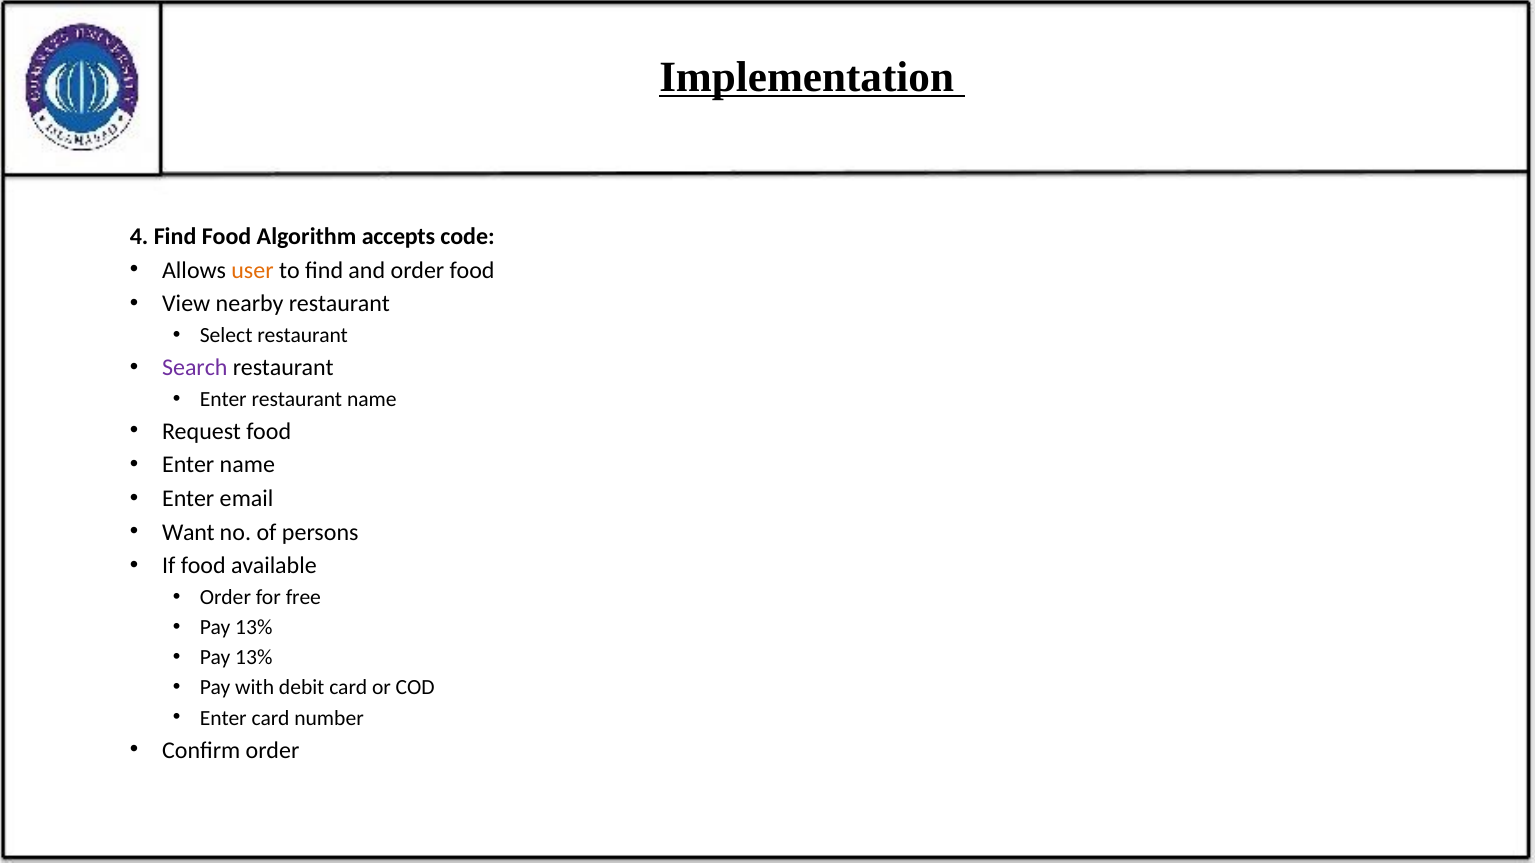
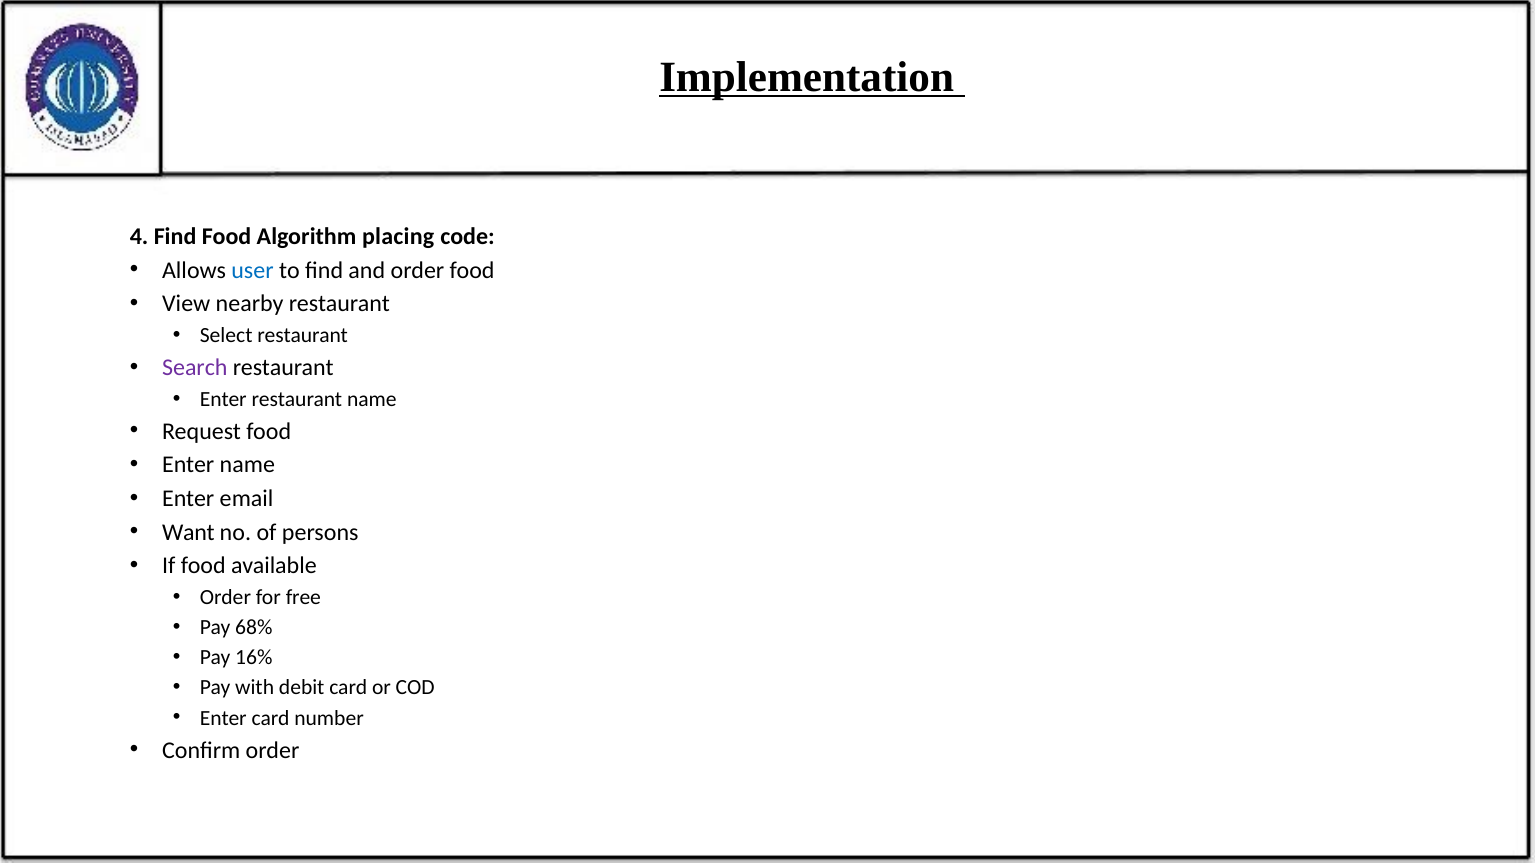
accepts: accepts -> placing
user colour: orange -> blue
13% at (254, 628): 13% -> 68%
13% at (254, 658): 13% -> 16%
